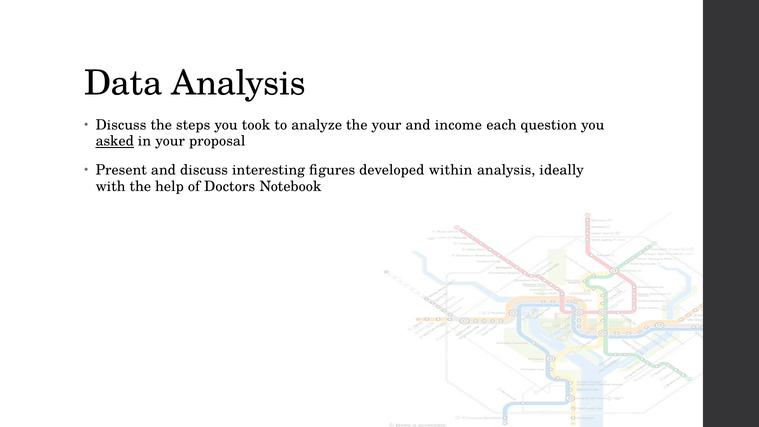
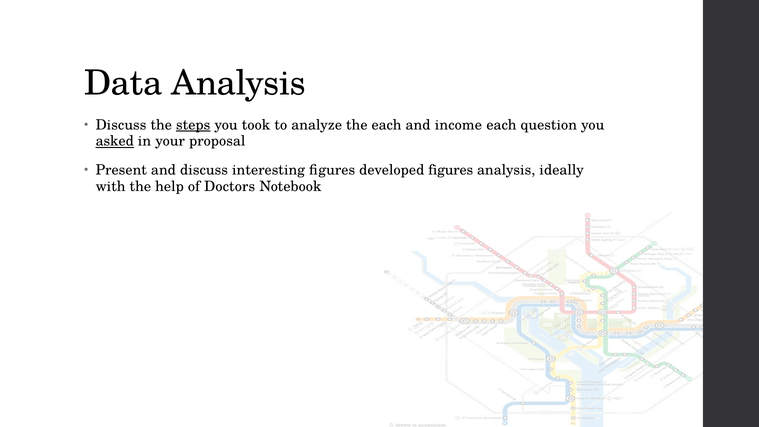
steps underline: none -> present
the your: your -> each
developed within: within -> figures
